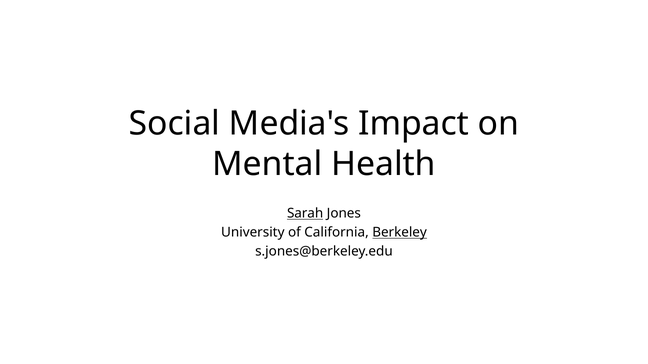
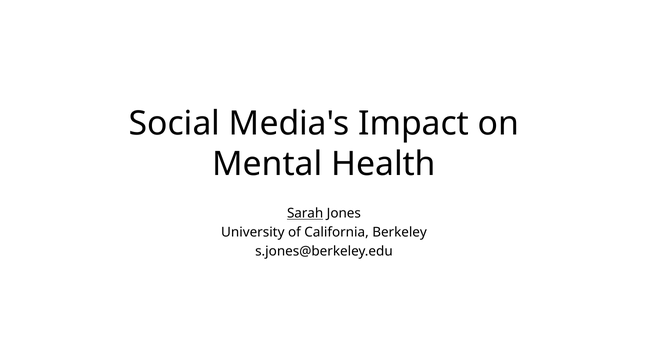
Berkeley underline: present -> none
